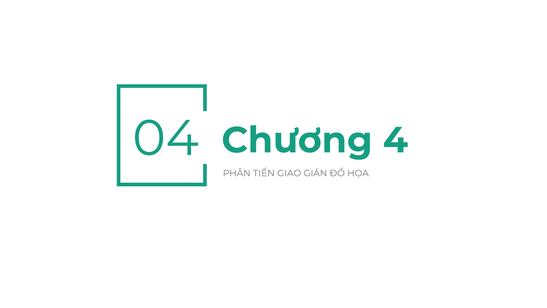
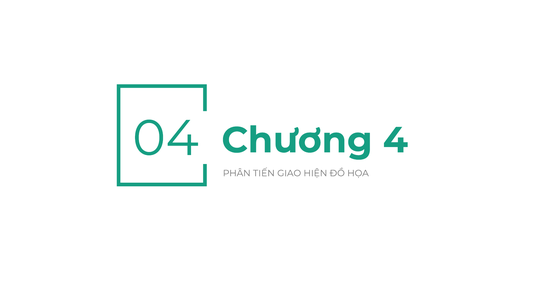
GIÁN: GIÁN -> HIỆN
